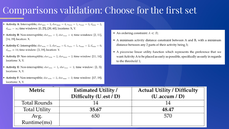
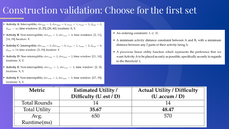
Comparisons: Comparisons -> Construction
